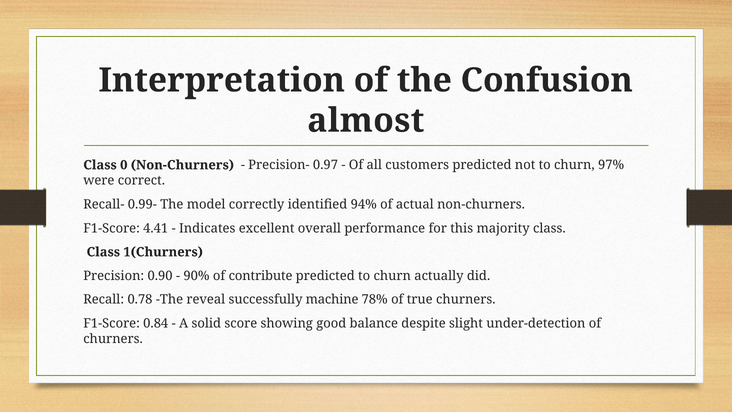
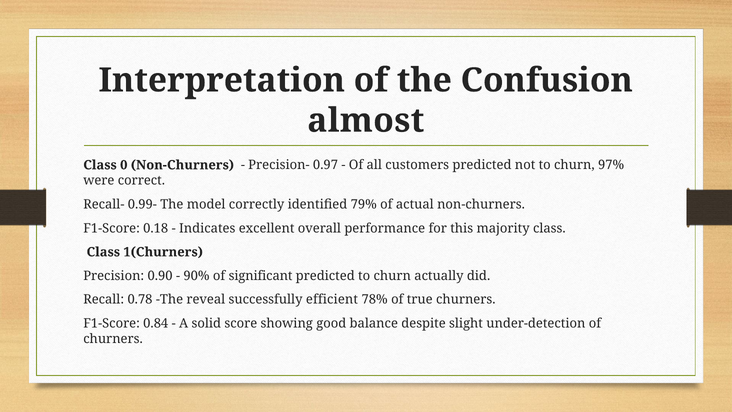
94%: 94% -> 79%
4.41: 4.41 -> 0.18
contribute: contribute -> significant
machine: machine -> efficient
